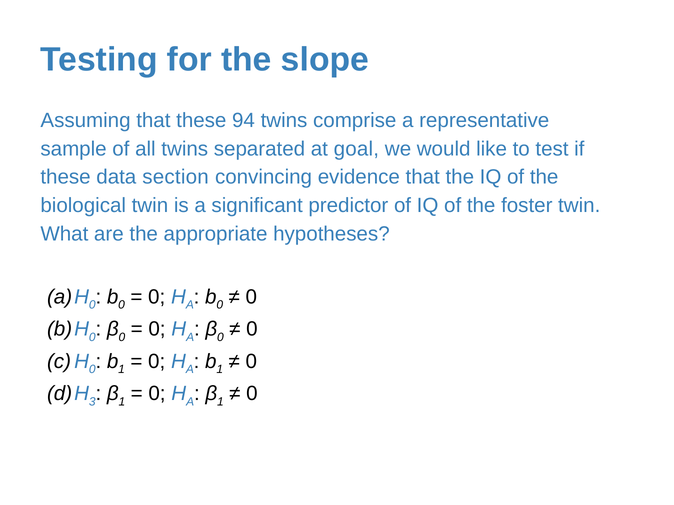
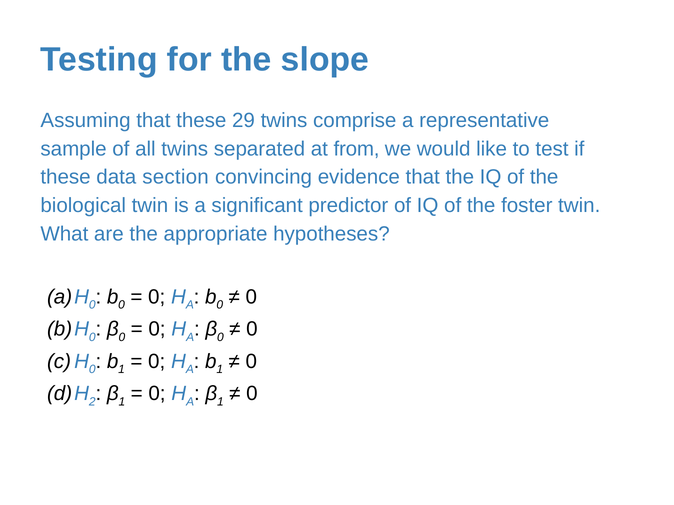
94: 94 -> 29
goal: goal -> from
3: 3 -> 2
